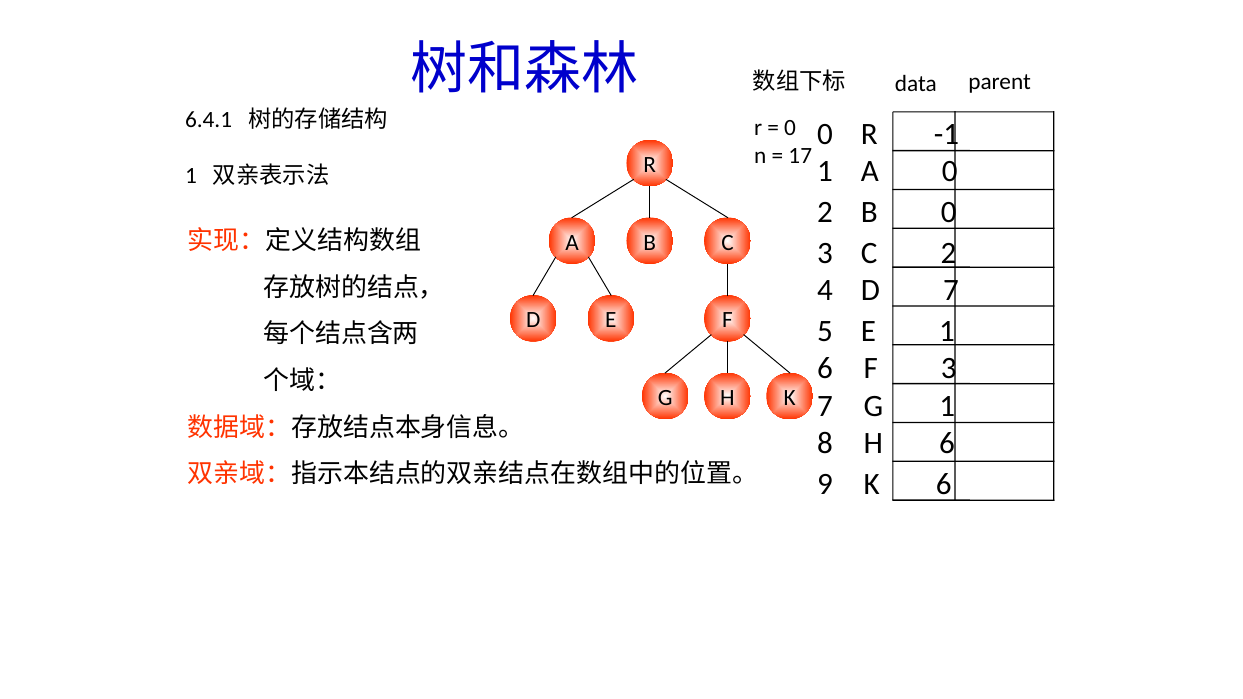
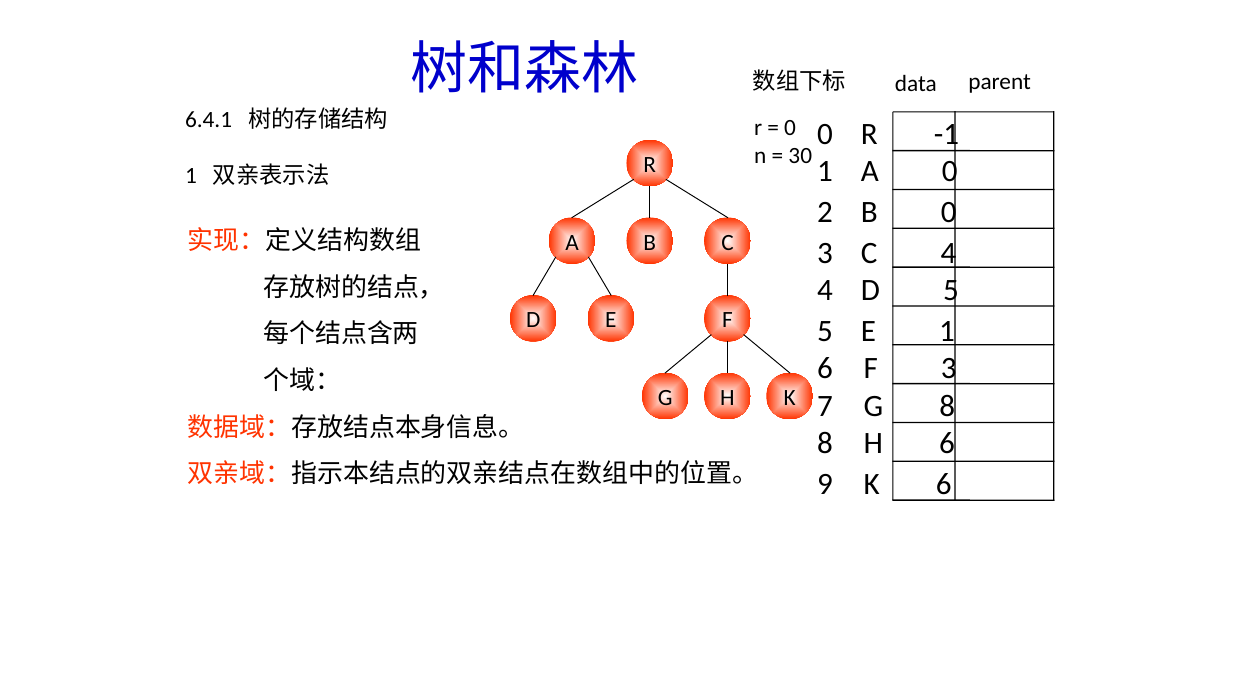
17: 17 -> 30
C 2: 2 -> 4
D 7: 7 -> 5
G 1: 1 -> 8
